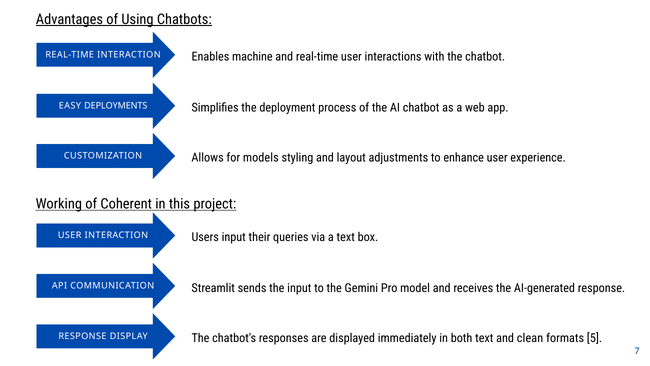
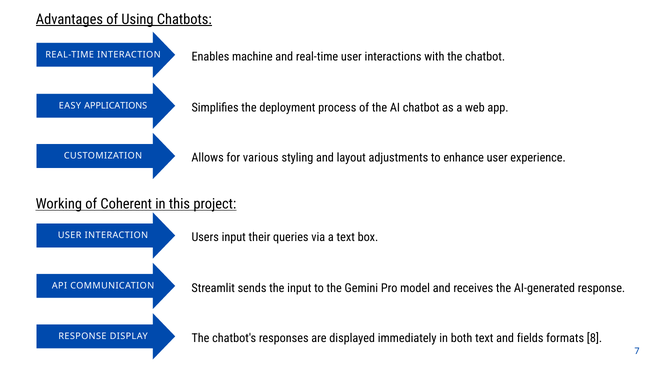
DEPLOYMENTS: DEPLOYMENTS -> APPLICATIONS
models: models -> various
clean: clean -> fields
5: 5 -> 8
